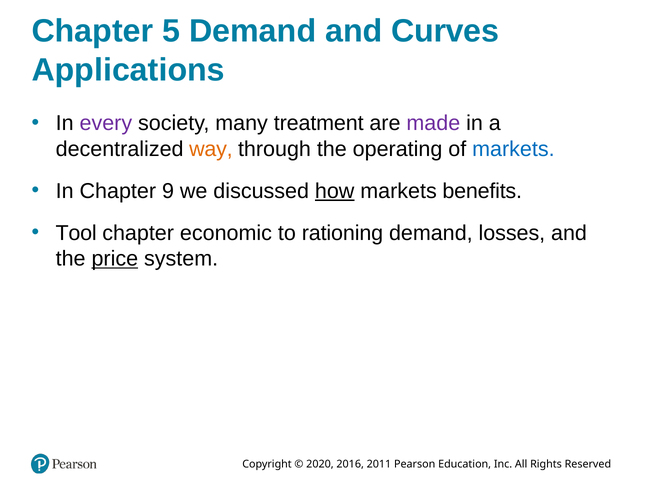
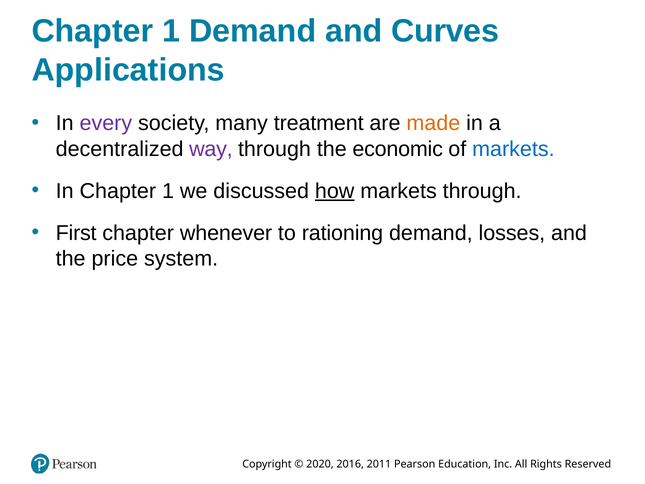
5 at (171, 31): 5 -> 1
made colour: purple -> orange
way colour: orange -> purple
operating: operating -> economic
In Chapter 9: 9 -> 1
markets benefits: benefits -> through
Tool: Tool -> First
economic: economic -> whenever
price underline: present -> none
